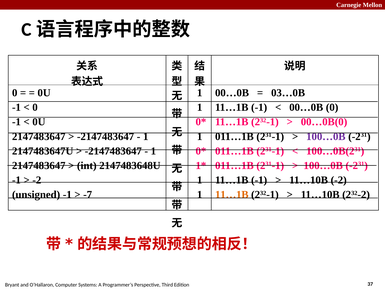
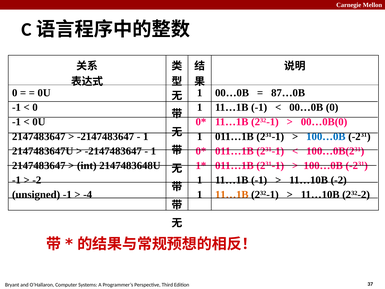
03…0B: 03…0B -> 87…0B
100…0B at (326, 136) colour: purple -> blue
-7: -7 -> -4
